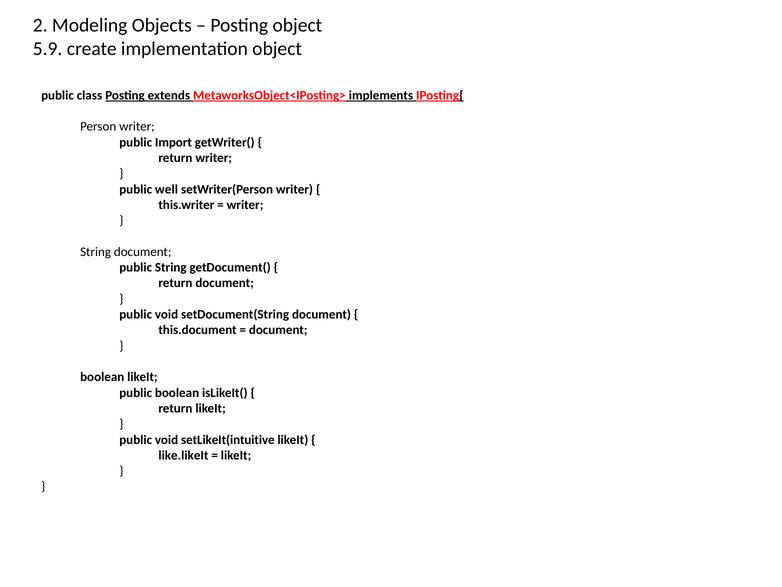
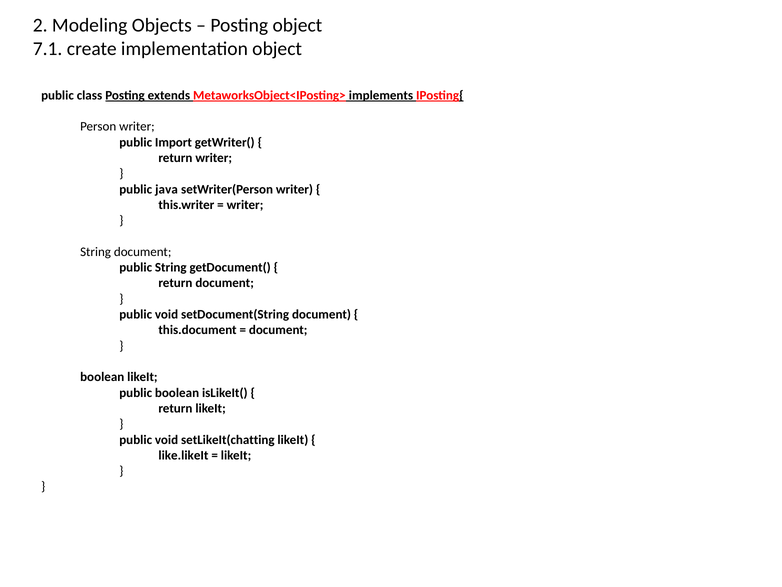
5.9: 5.9 -> 7.1
well: well -> java
setLikeIt(intuitive: setLikeIt(intuitive -> setLikeIt(chatting
